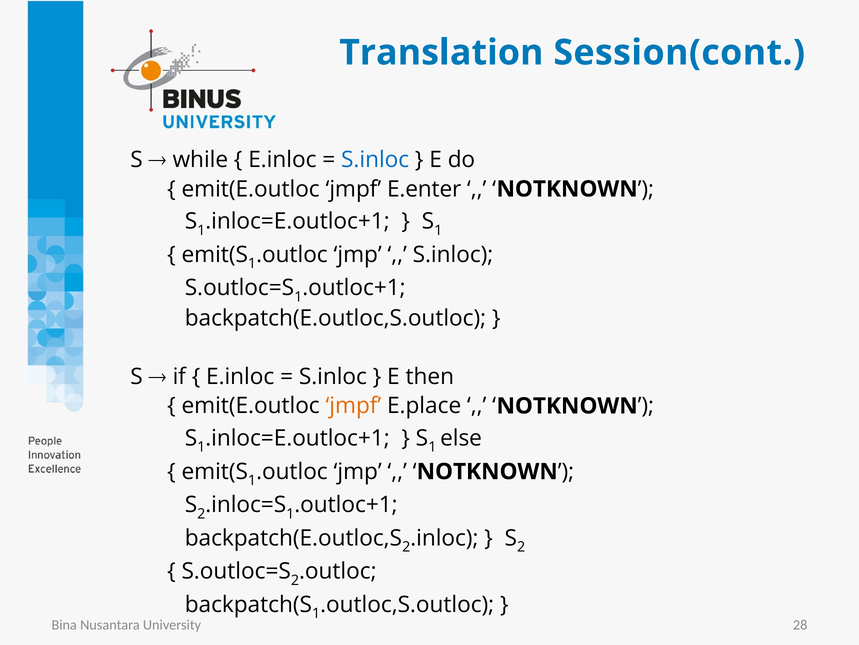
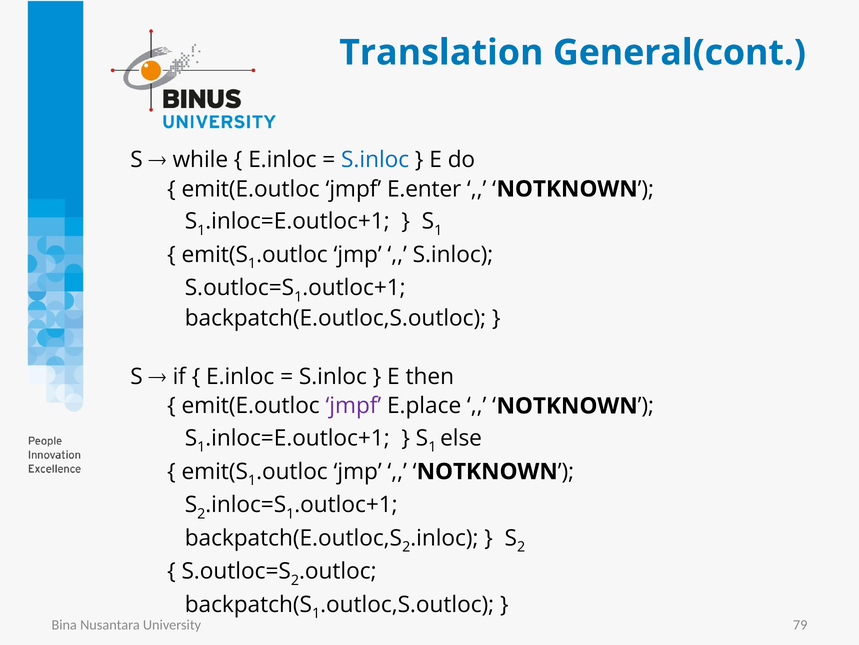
Session(cont: Session(cont -> General(cont
jmpf at (353, 406) colour: orange -> purple
28: 28 -> 79
